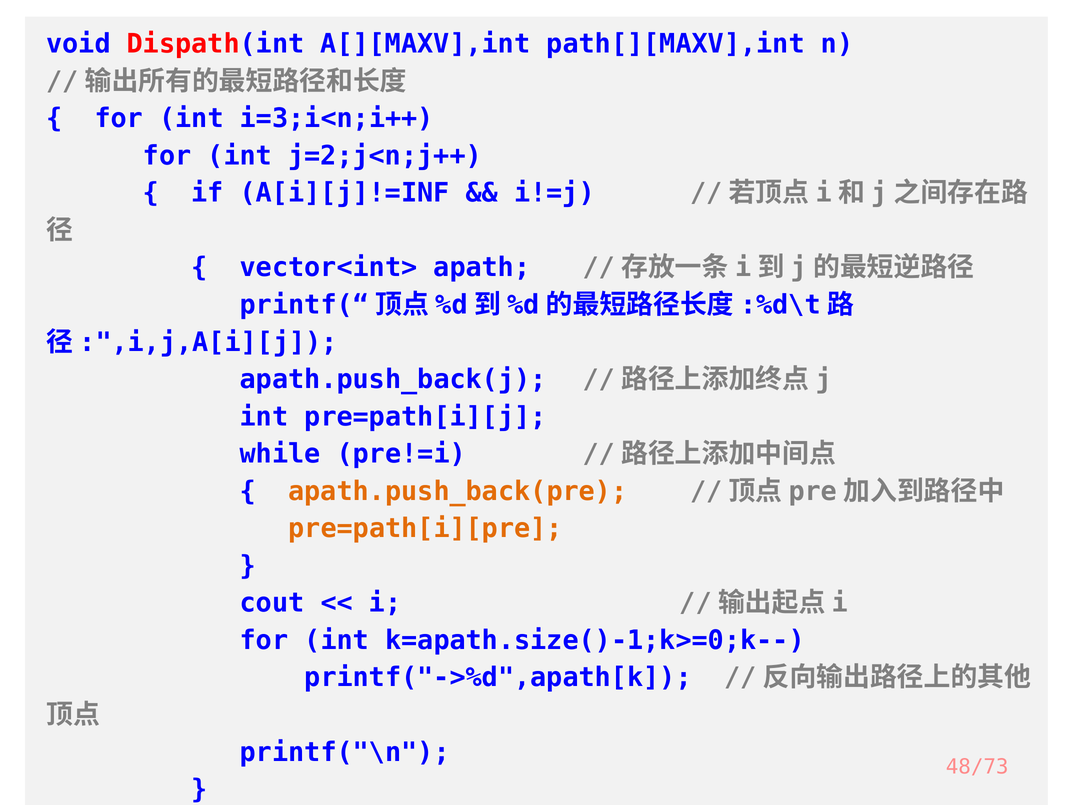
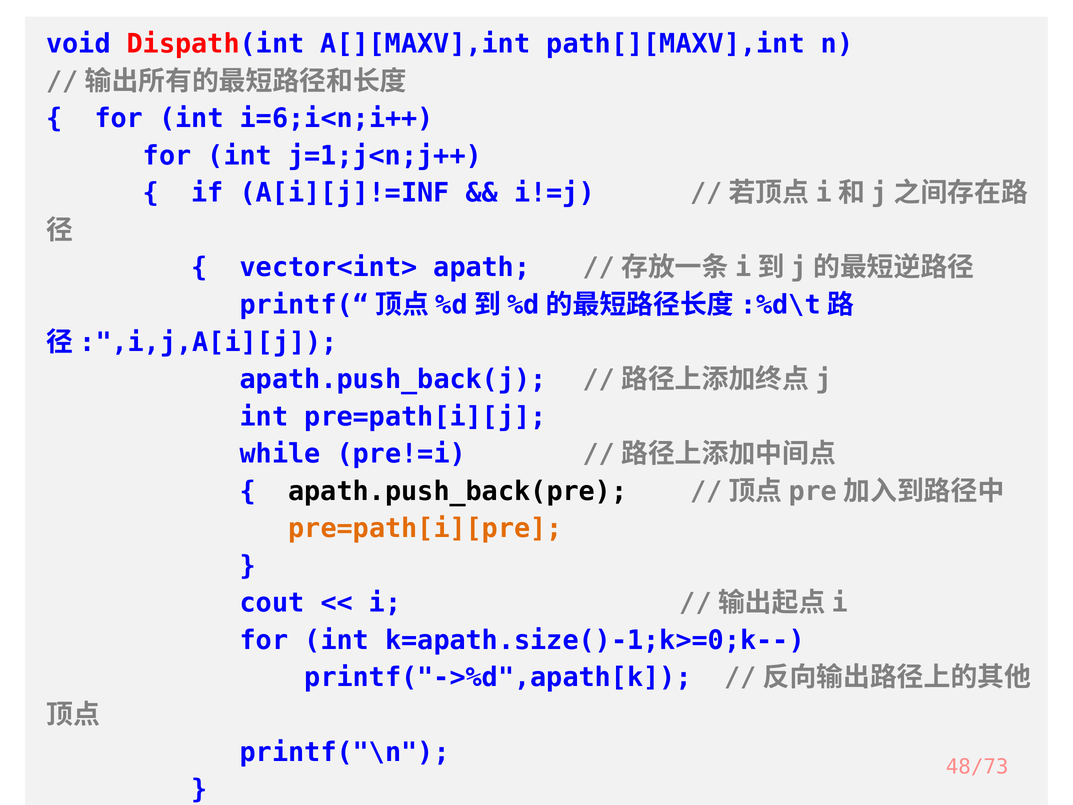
i=3;i<n;i++: i=3;i<n;i++ -> i=6;i<n;i++
j=2;j<n;j++: j=2;j<n;j++ -> j=1;j<n;j++
apath.push_back(pre colour: orange -> black
